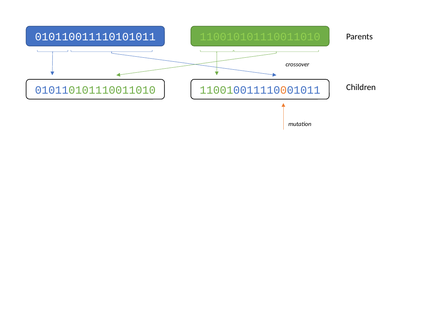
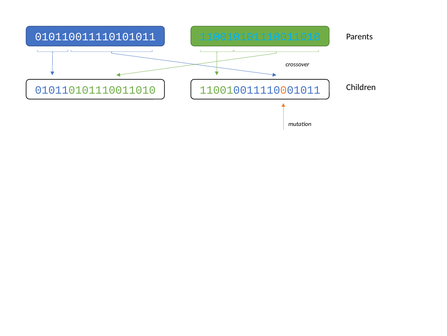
110010101110011010 colour: light green -> light blue
